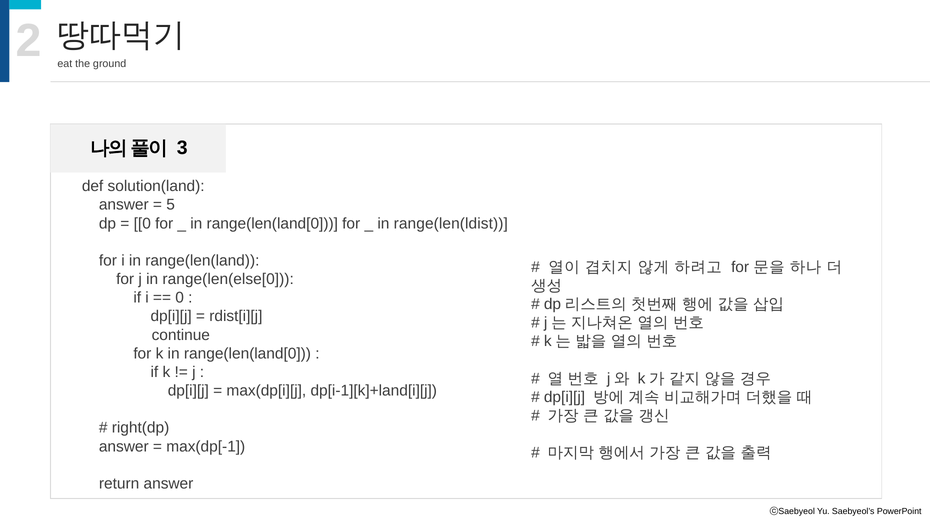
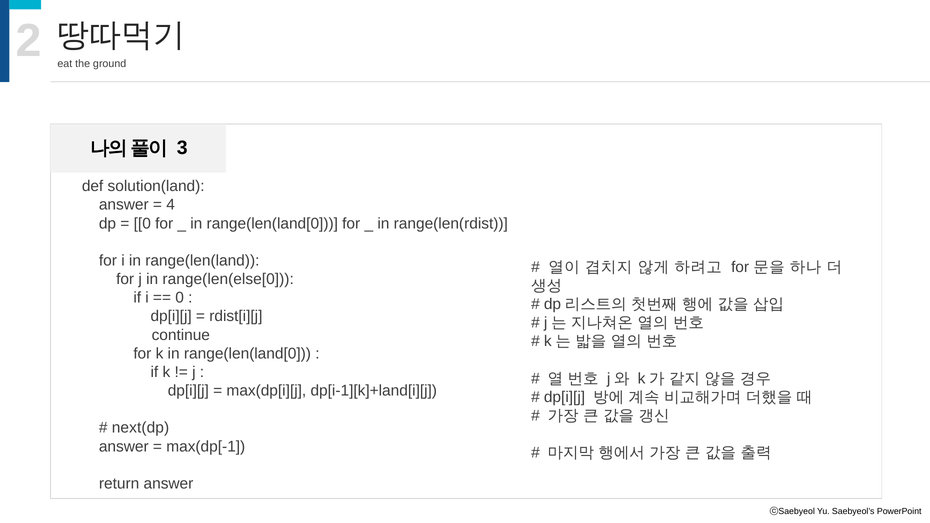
5: 5 -> 4
range(len(ldist: range(len(ldist -> range(len(rdist
right(dp: right(dp -> next(dp
